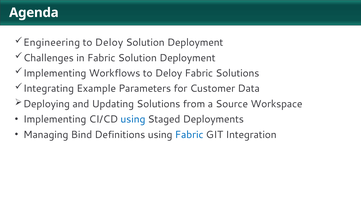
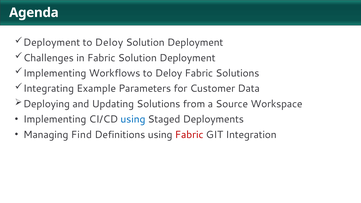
Engineering at (52, 43): Engineering -> Deployment
Bind: Bind -> Find
Fabric at (189, 135) colour: blue -> red
